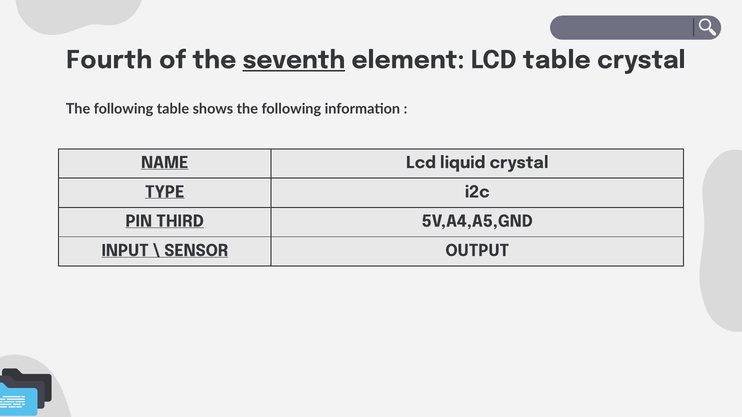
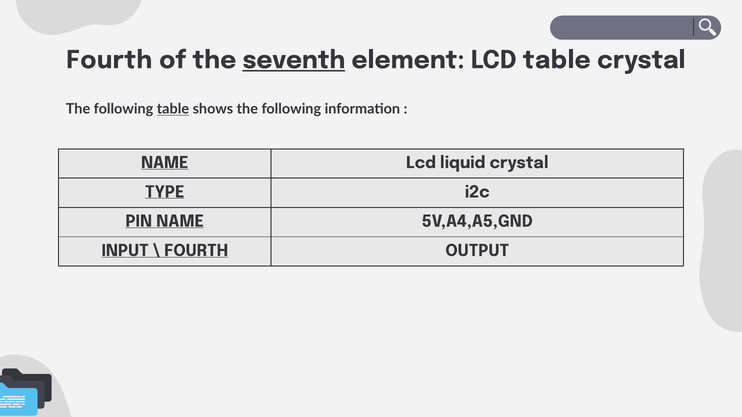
table at (173, 109) underline: none -> present
PIN THIRD: THIRD -> NAME
SENSOR at (196, 251): SENSOR -> FOURTH
